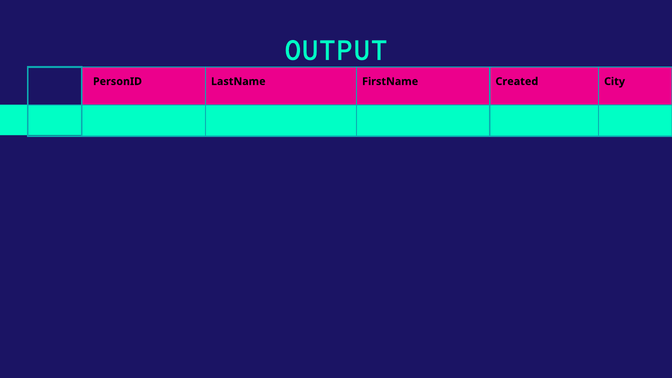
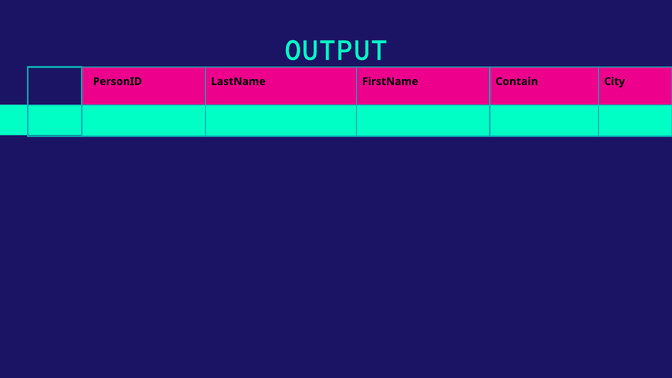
Created: Created -> Contain
